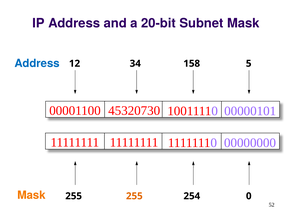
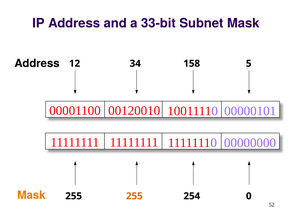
20-bit: 20-bit -> 33-bit
Address at (37, 63) colour: blue -> black
45320730: 45320730 -> 00120010
